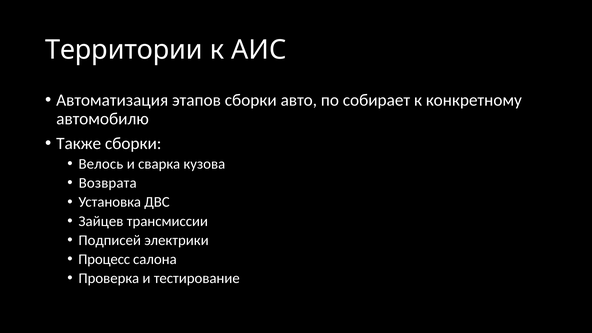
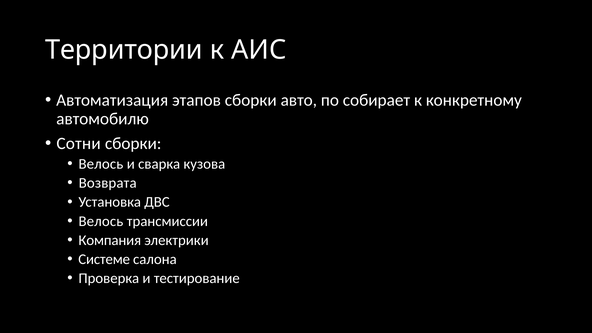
Также: Также -> Сотни
Зайцев at (101, 221): Зайцев -> Велось
Подписей: Подписей -> Компания
Процесс: Процесс -> Системе
